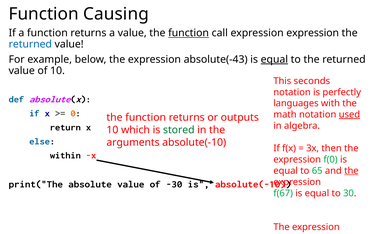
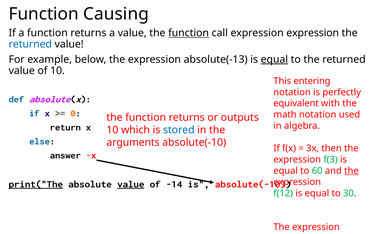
absolute(-43: absolute(-43 -> absolute(-13
seconds: seconds -> entering
languages: languages -> equivalent
used underline: present -> none
stored colour: green -> blue
within: within -> answer
f(0: f(0 -> f(3
65: 65 -> 60
print("The underline: none -> present
value at (131, 184) underline: none -> present
-30: -30 -> -14
f(67: f(67 -> f(12
